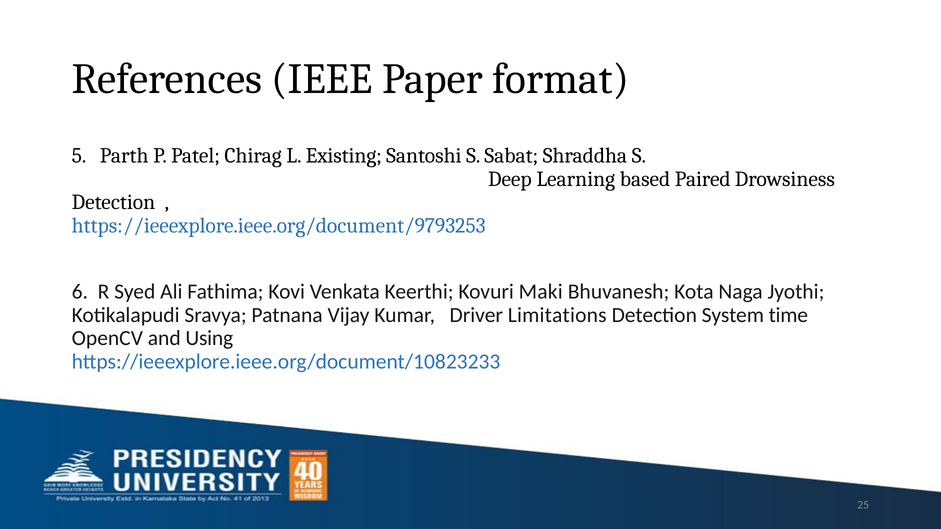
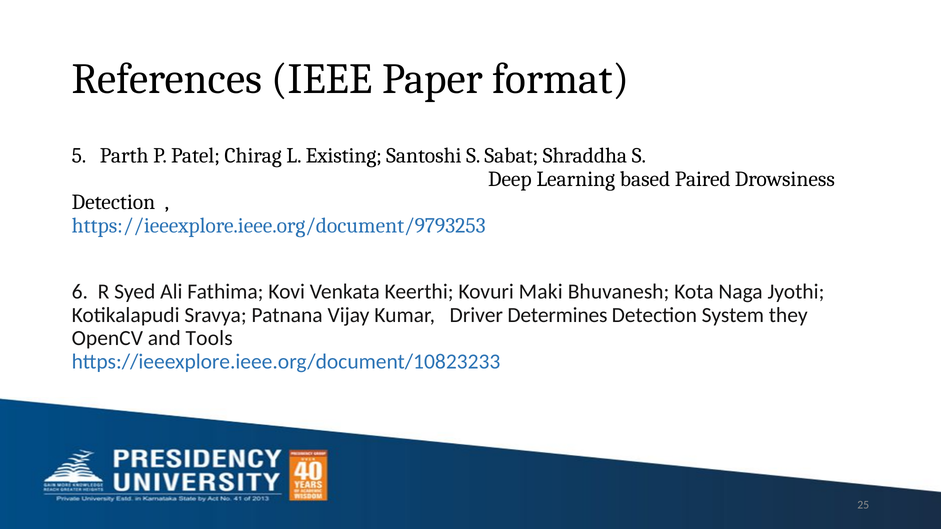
Limitations: Limitations -> Determines
time: time -> they
Using: Using -> Tools
